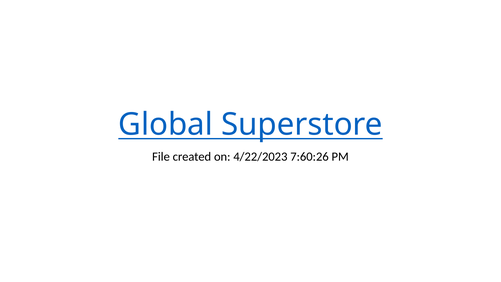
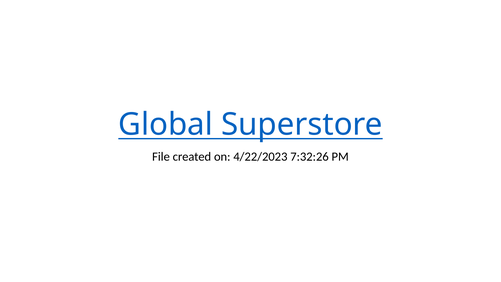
7:60:26: 7:60:26 -> 7:32:26
